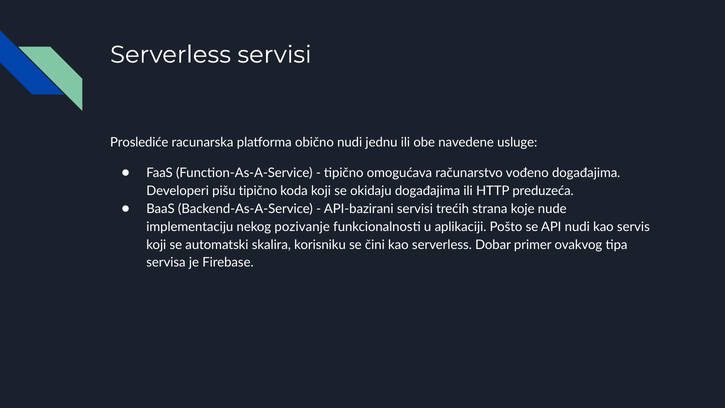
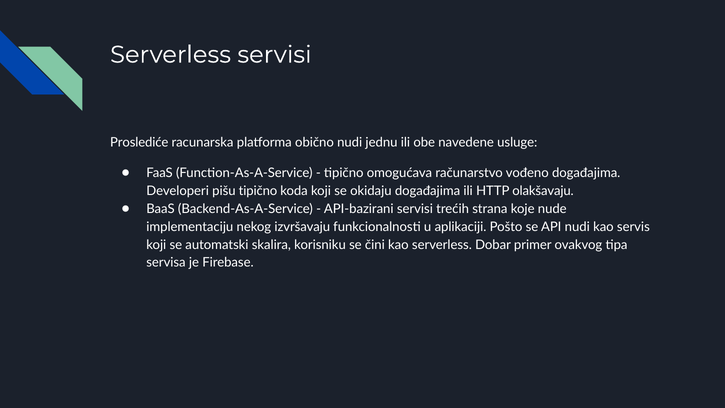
preduzeća: preduzeća -> olakšavaju
pozivanje: pozivanje -> izvršavaju
